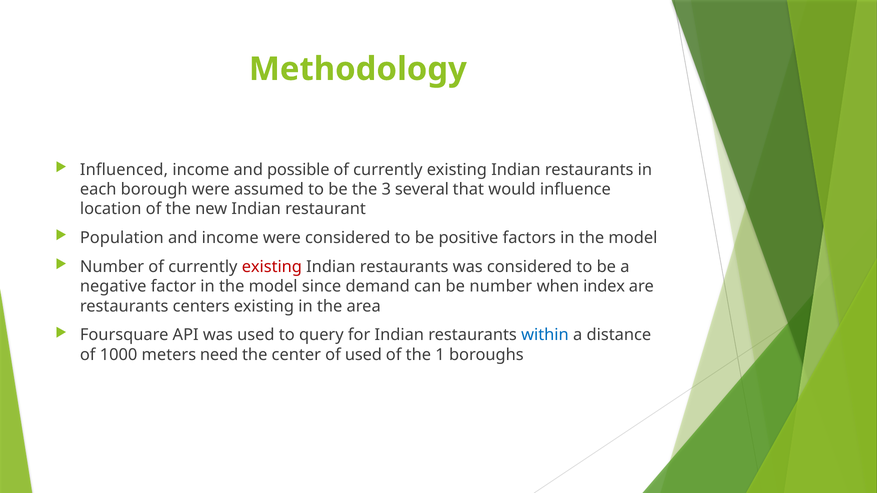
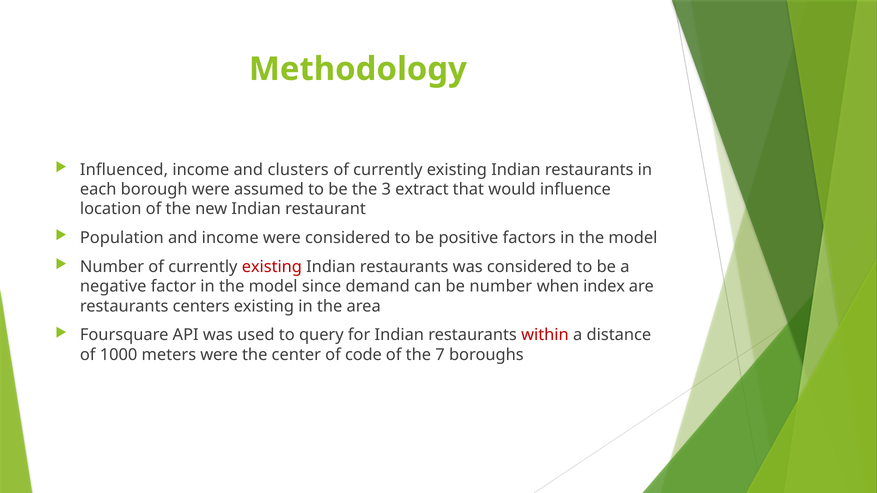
possible: possible -> clusters
several: several -> extract
within colour: blue -> red
meters need: need -> were
of used: used -> code
1: 1 -> 7
